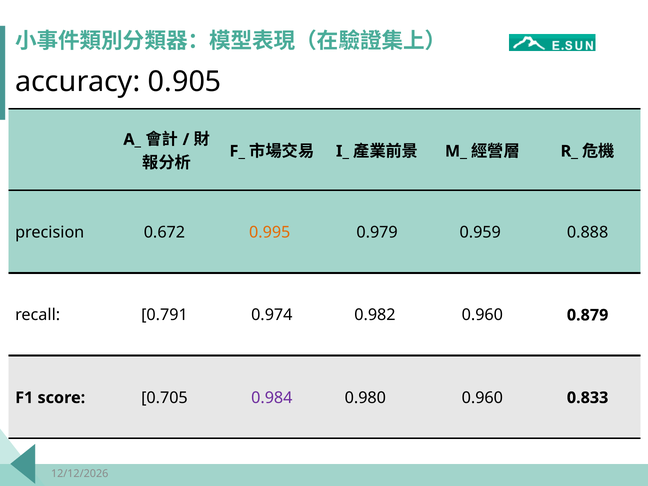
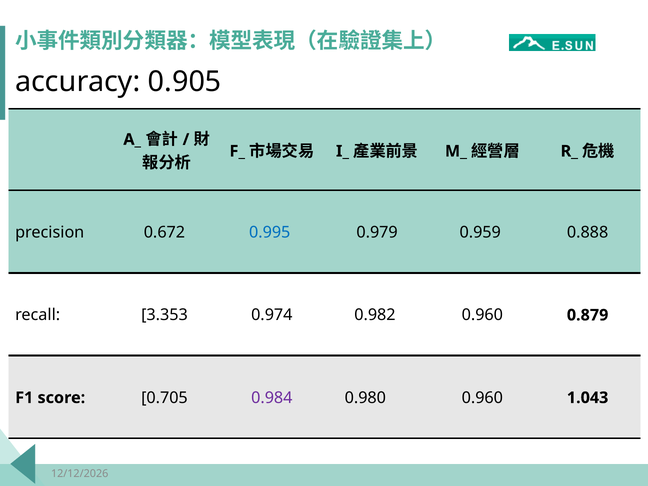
0.995 colour: orange -> blue
0.791: 0.791 -> 3.353
0.833: 0.833 -> 1.043
